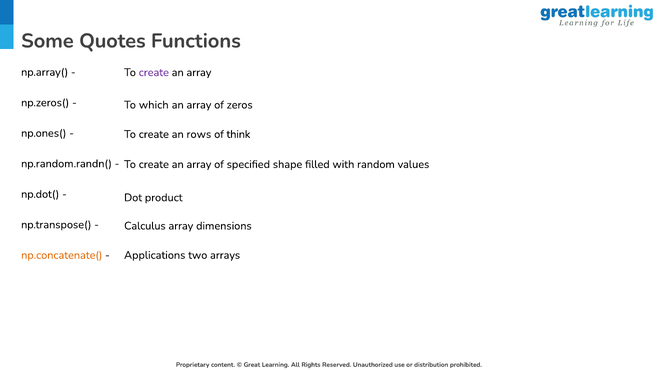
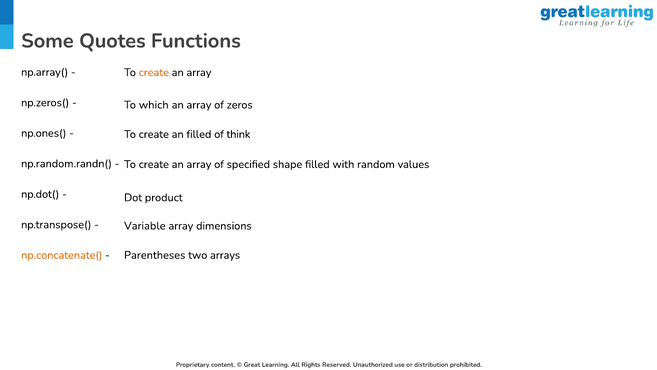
create at (154, 72) colour: purple -> orange
an rows: rows -> filled
Calculus: Calculus -> Variable
Applications: Applications -> Parentheses
